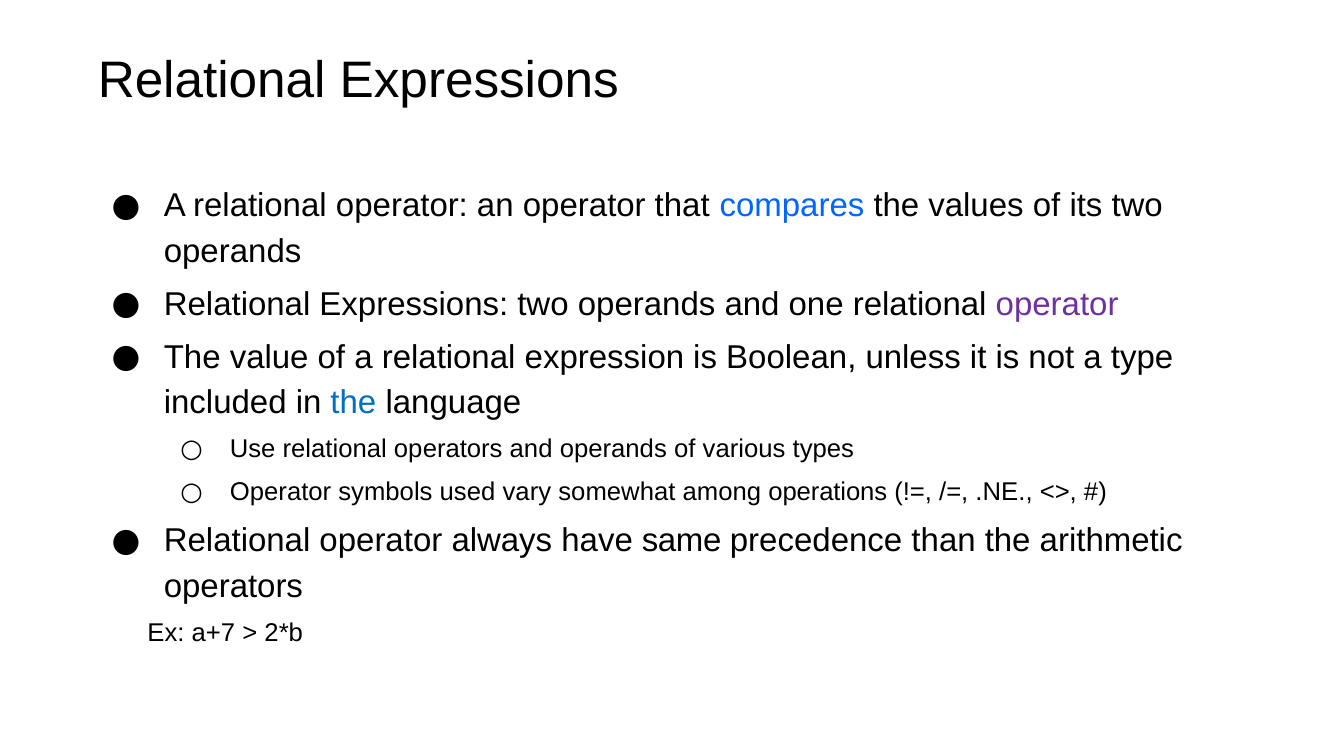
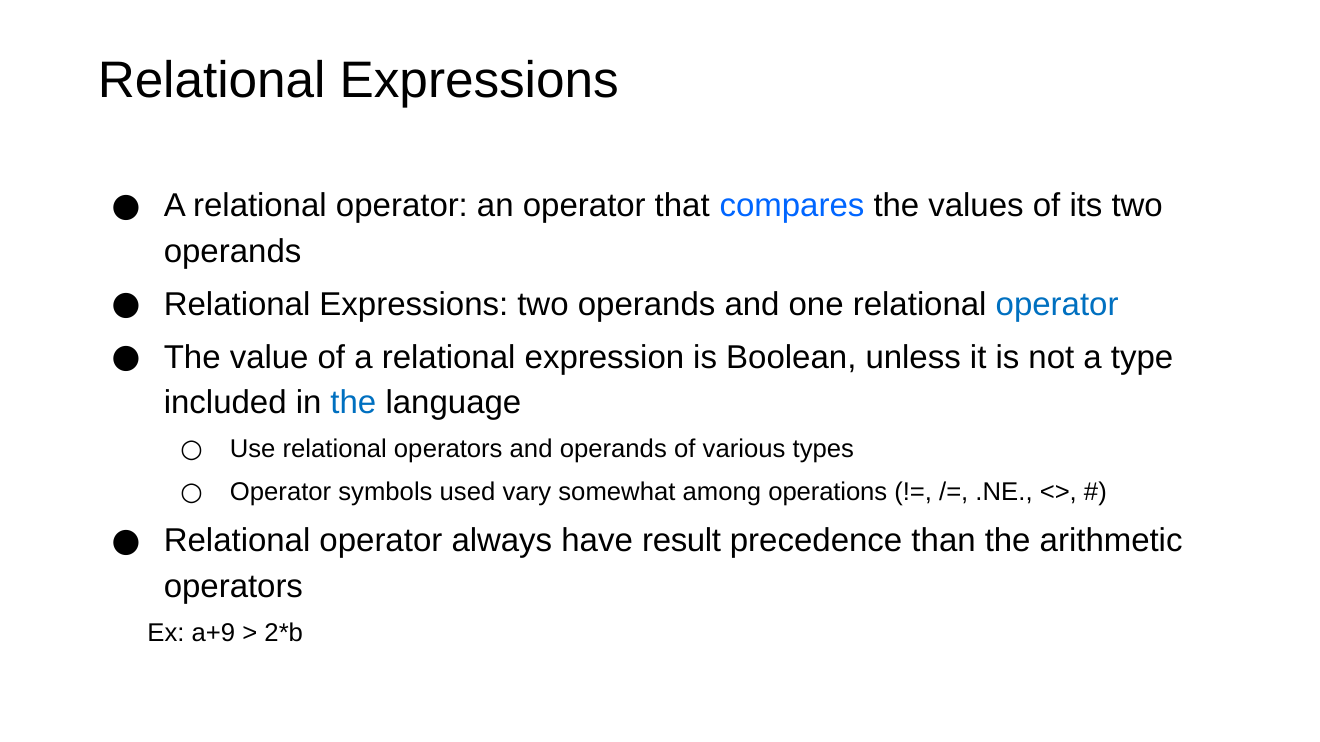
operator at (1057, 305) colour: purple -> blue
same: same -> result
a+7: a+7 -> a+9
